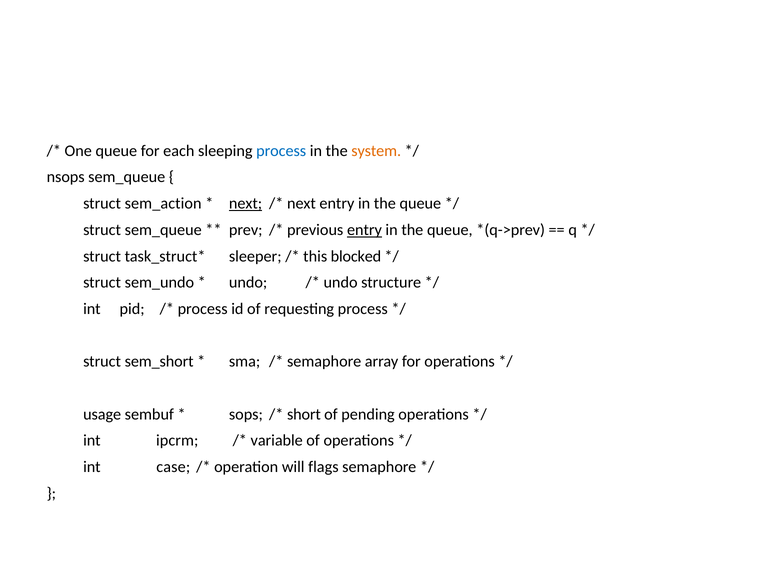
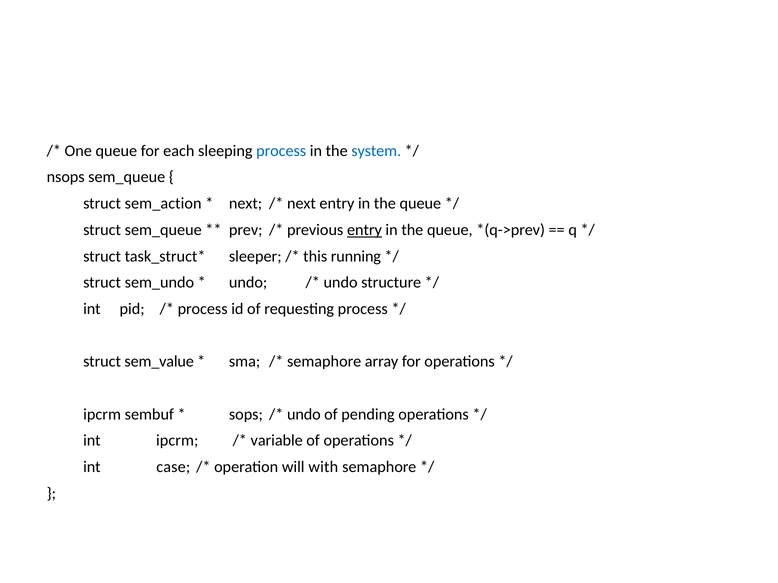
system colour: orange -> blue
next at (246, 204) underline: present -> none
blocked: blocked -> running
sem_short: sem_short -> sem_value
usage at (102, 415): usage -> ipcrm
short at (304, 415): short -> undo
flags: flags -> with
